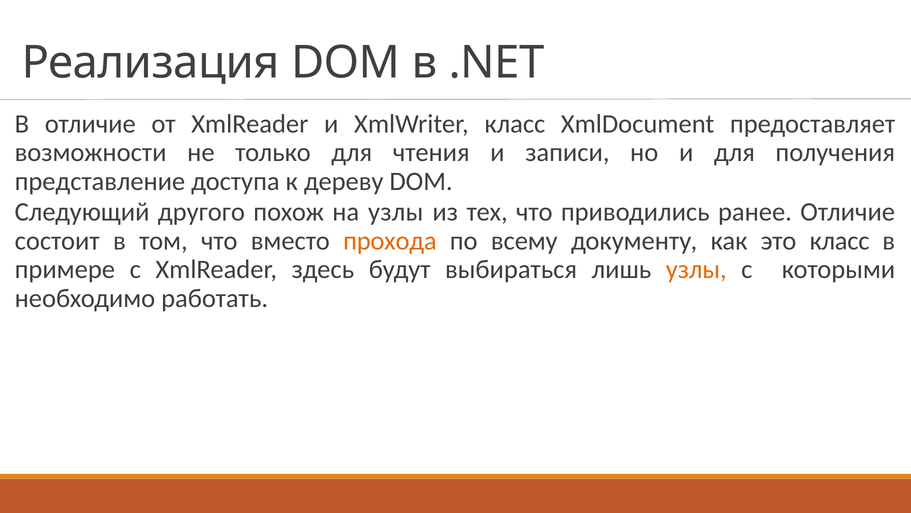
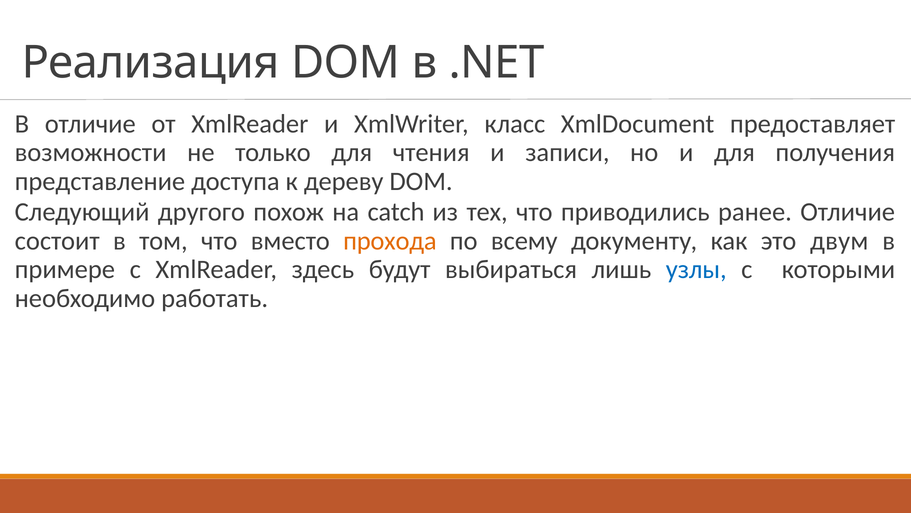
на узлы: узлы -> catch
это класс: класс -> двум
узлы at (696, 269) colour: orange -> blue
